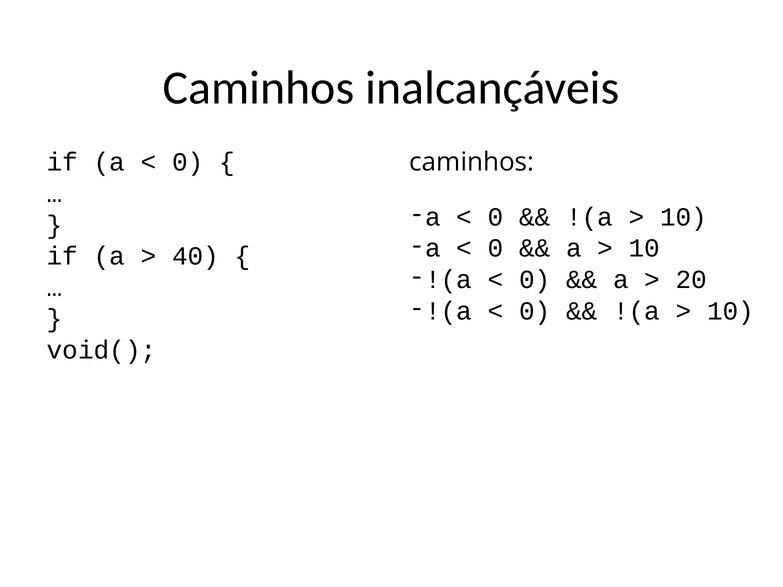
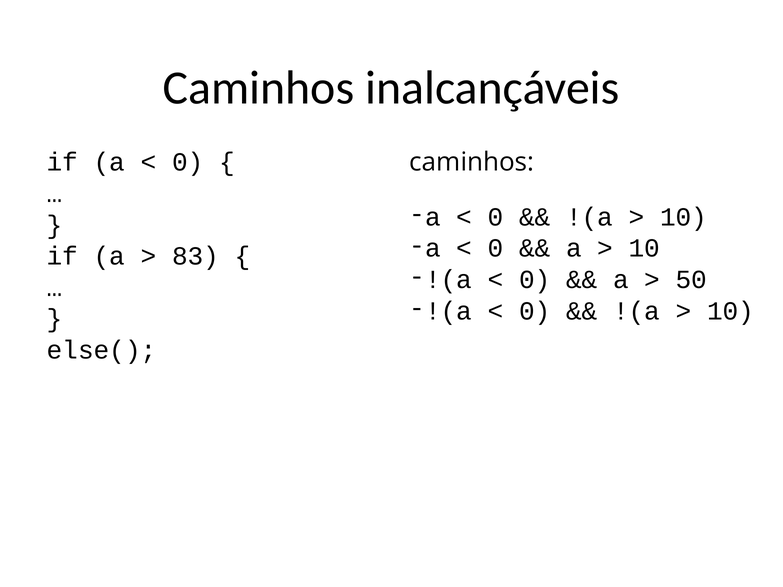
40: 40 -> 83
20: 20 -> 50
void(: void( -> else(
